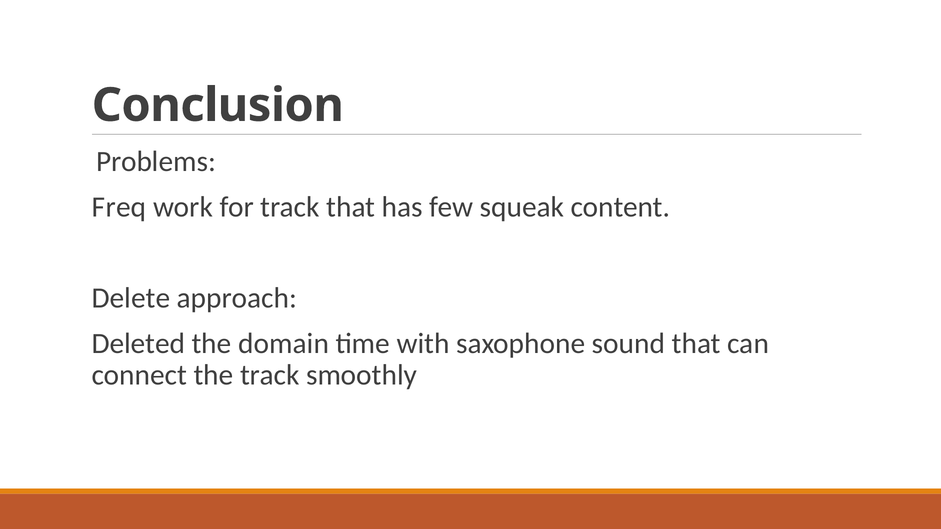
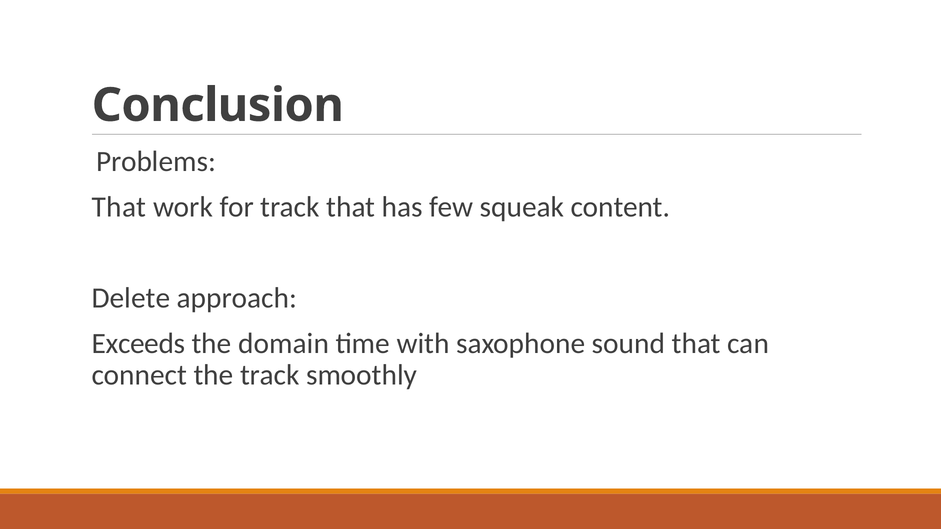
Freq at (119, 207): Freq -> That
Deleted: Deleted -> Exceeds
